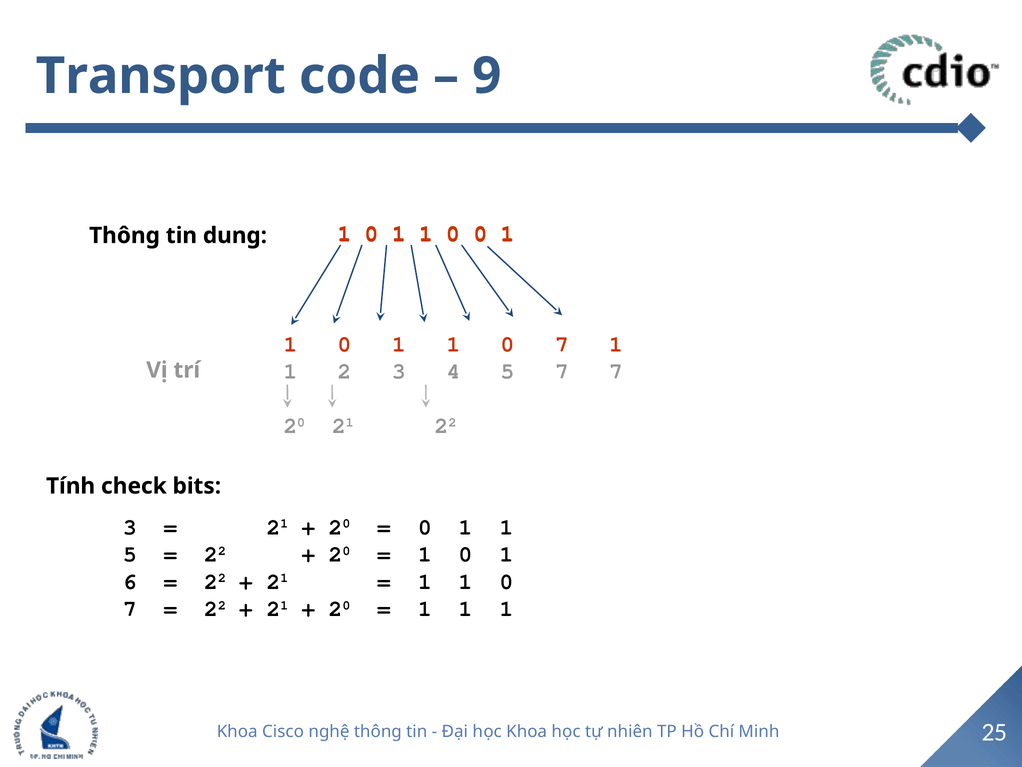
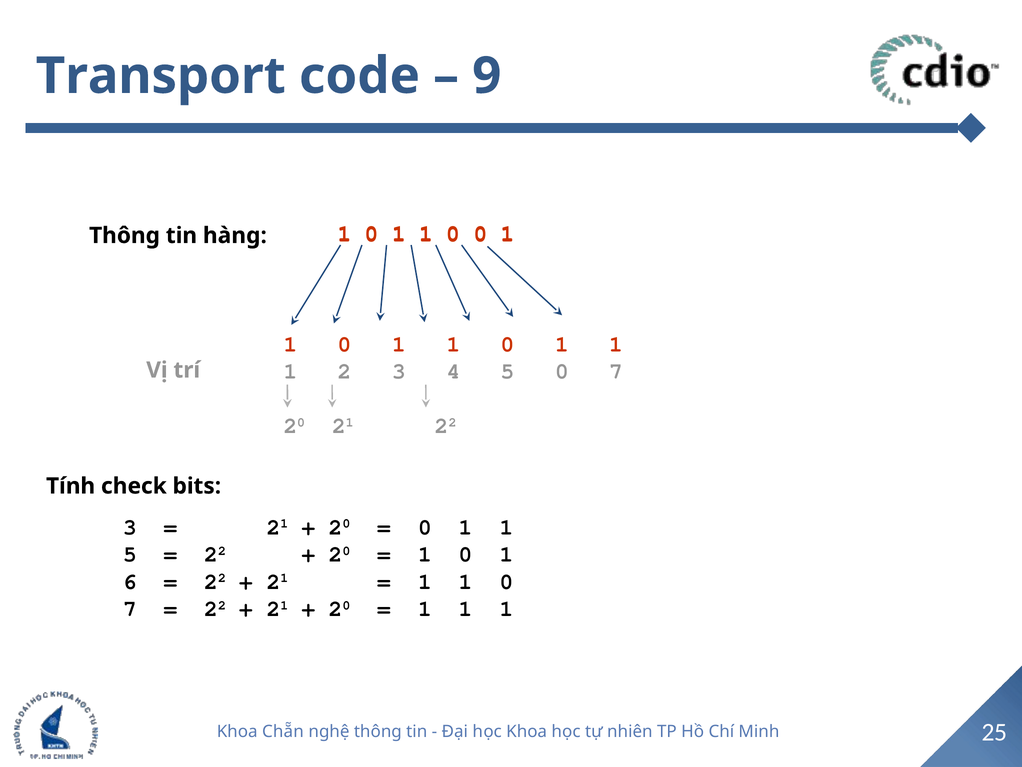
dung: dung -> hàng
7 at (562, 344): 7 -> 1
5 7: 7 -> 0
Cisco: Cisco -> Chẵn
